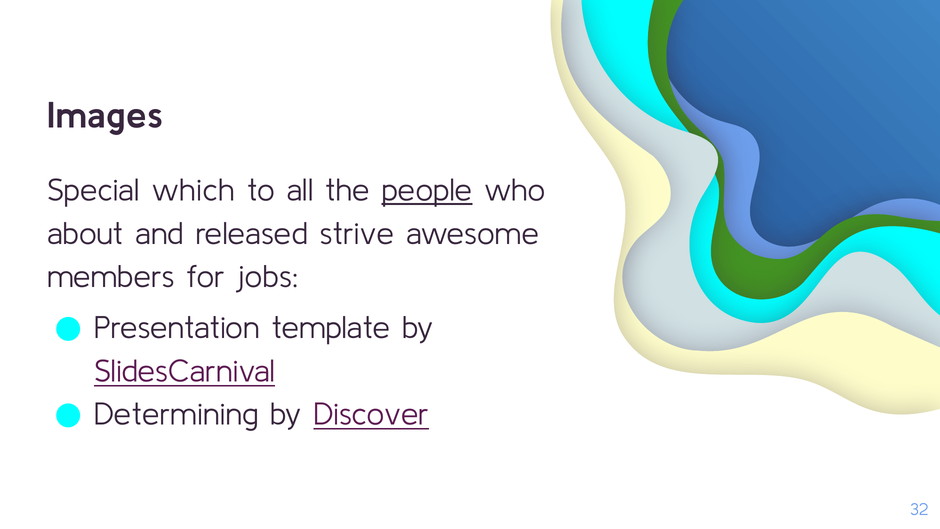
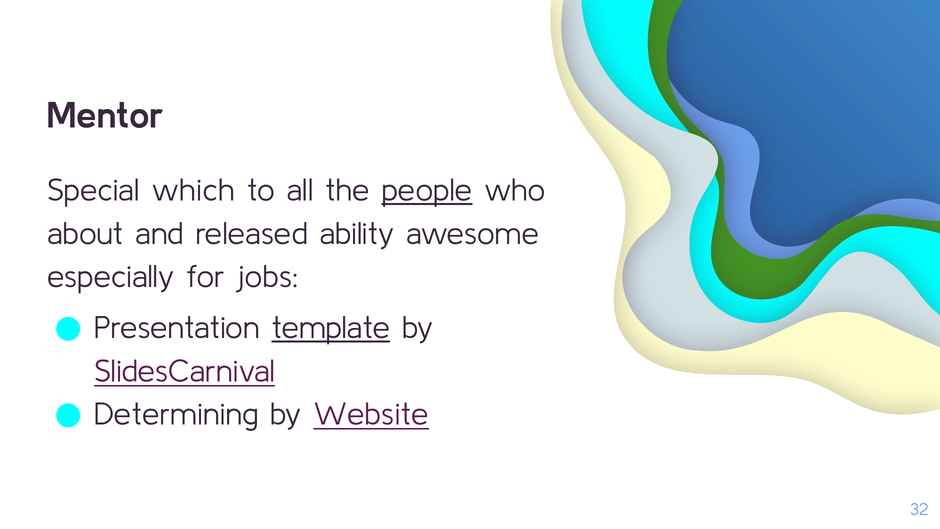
Images: Images -> Mentor
strive: strive -> ability
members: members -> especially
template underline: none -> present
Discover: Discover -> Website
